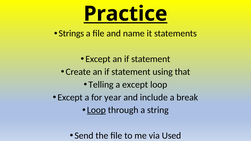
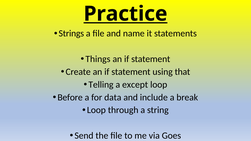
Except at (98, 59): Except -> Things
Except at (70, 97): Except -> Before
year: year -> data
Loop at (96, 110) underline: present -> none
Used: Used -> Goes
